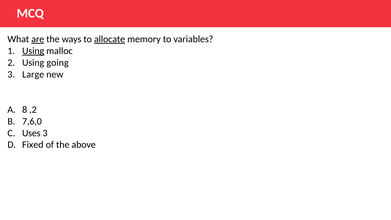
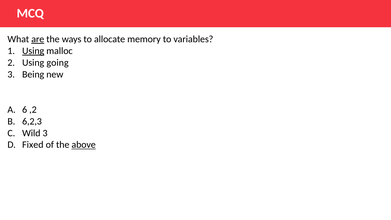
allocate underline: present -> none
Large: Large -> Being
8: 8 -> 6
7,6,0: 7,6,0 -> 6,2,3
Uses: Uses -> Wild
above underline: none -> present
